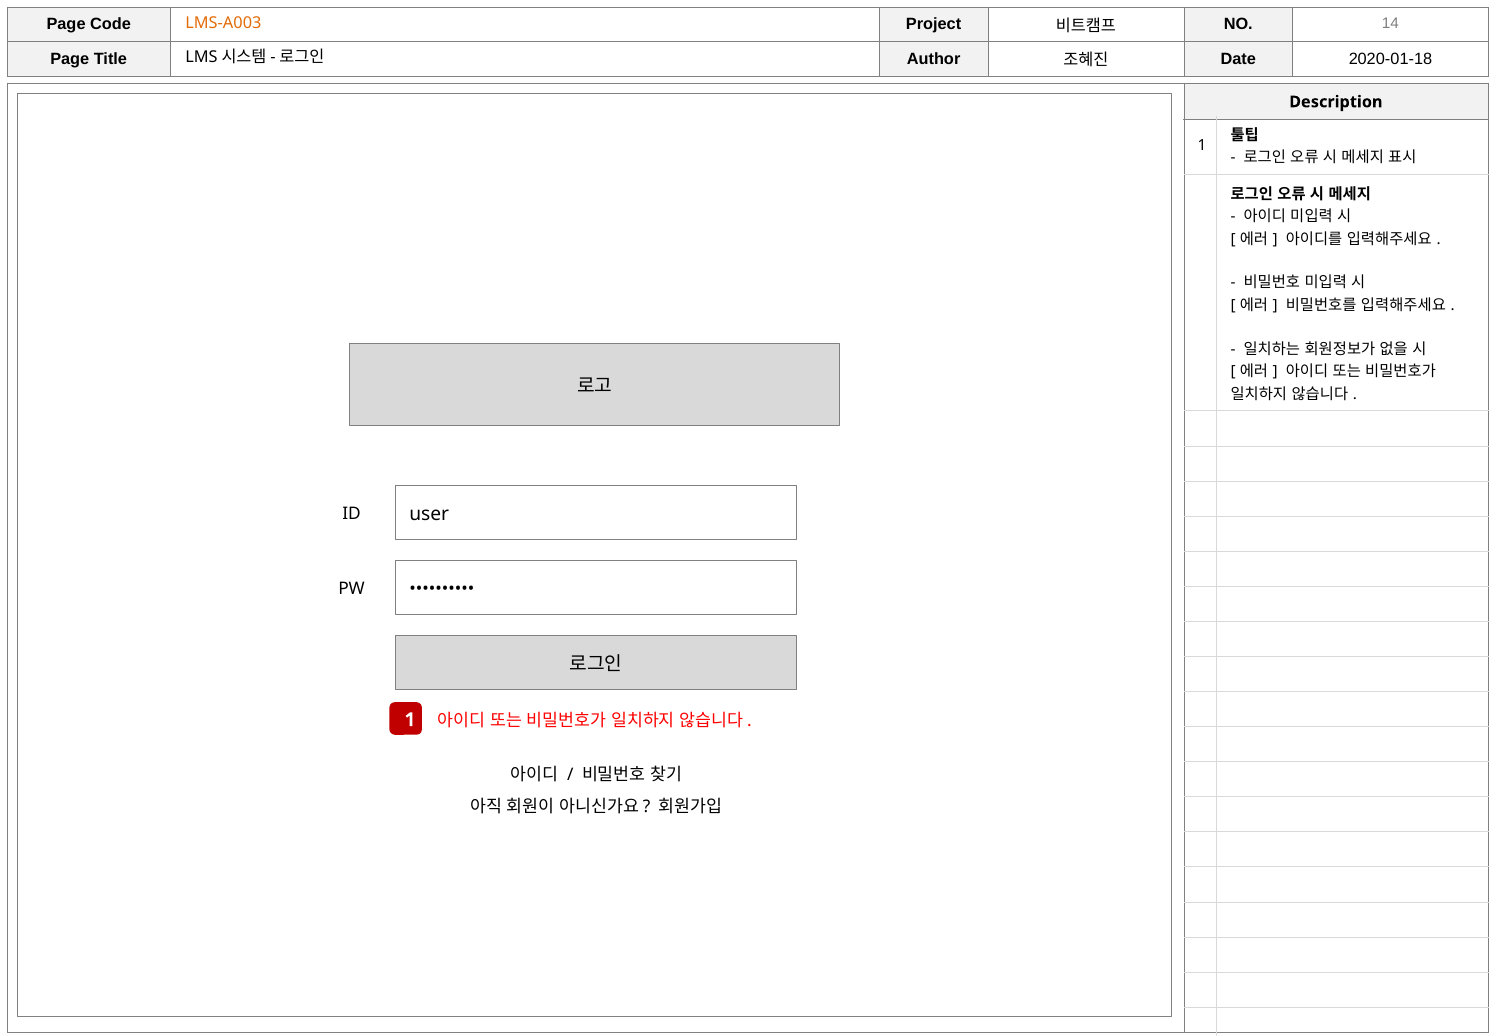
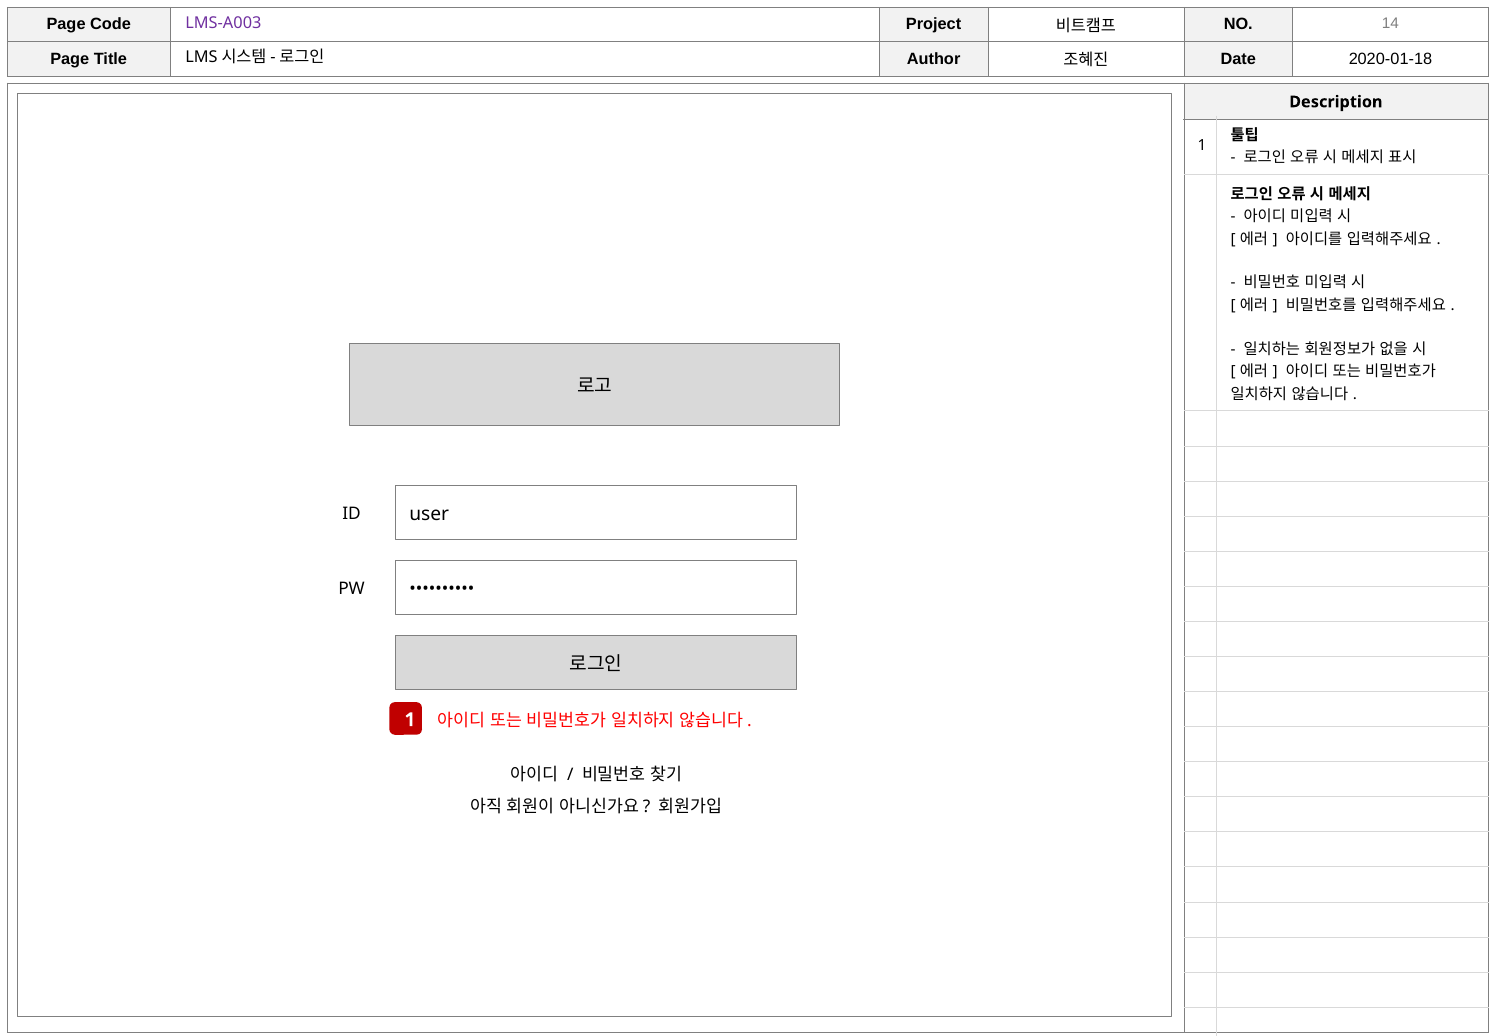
LMS-A003 colour: orange -> purple
